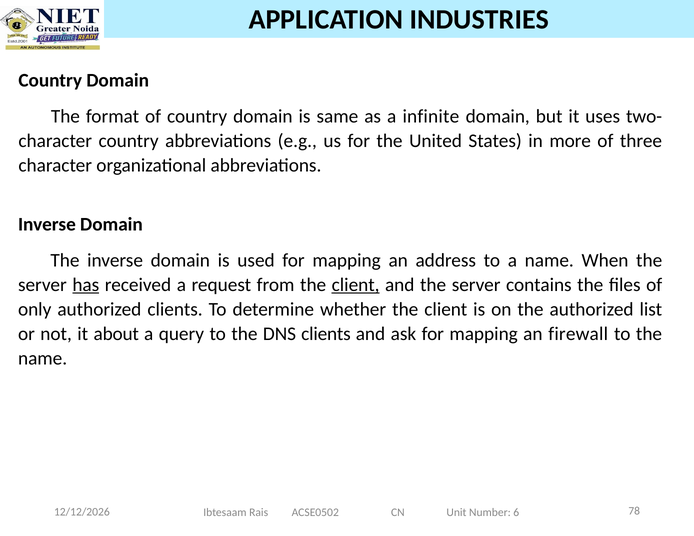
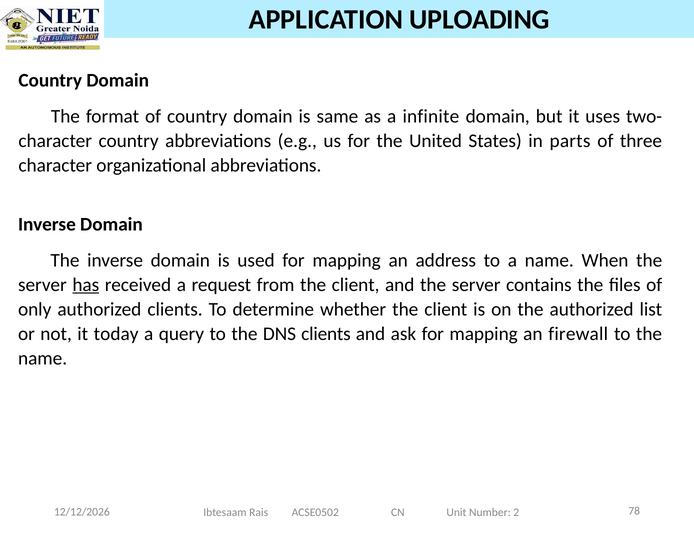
INDUSTRIES: INDUSTRIES -> UPLOADING
more: more -> parts
client at (356, 285) underline: present -> none
about: about -> today
6: 6 -> 2
